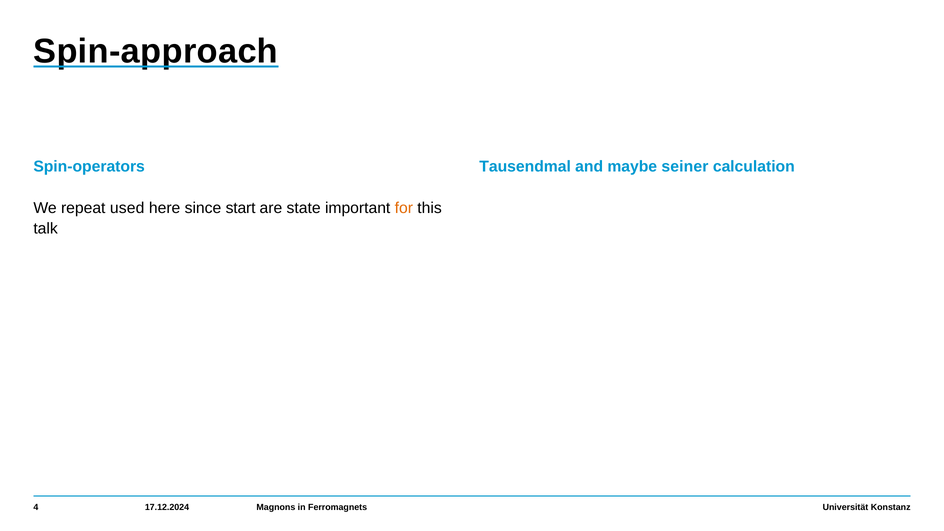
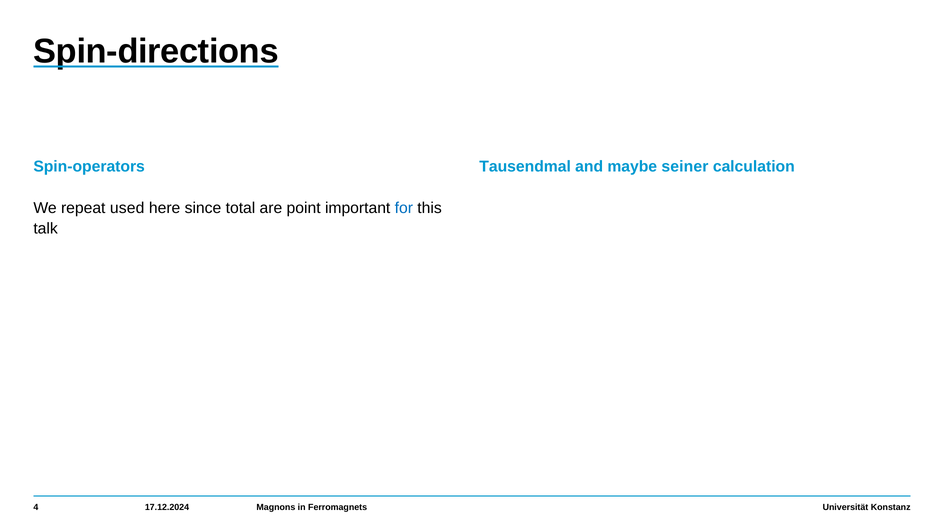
Spin-approach: Spin-approach -> Spin-directions
start: start -> total
state: state -> point
for colour: orange -> blue
